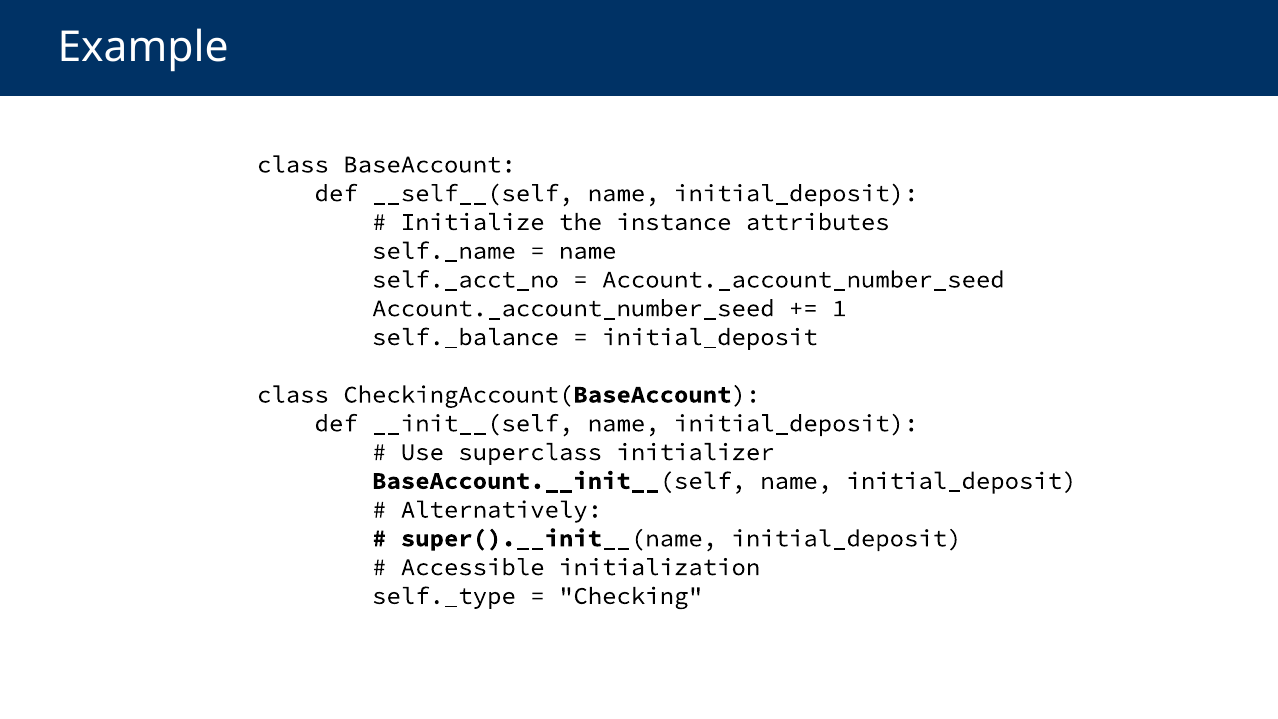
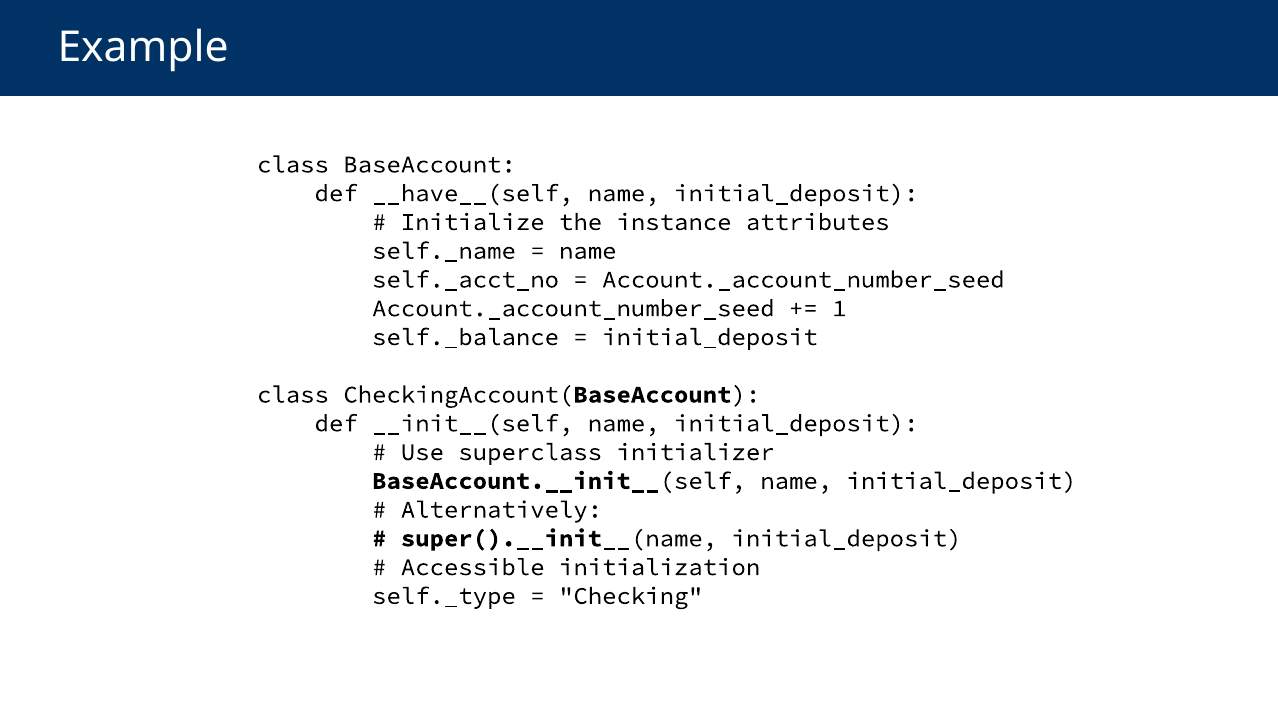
__self__(self: __self__(self -> __have__(self
